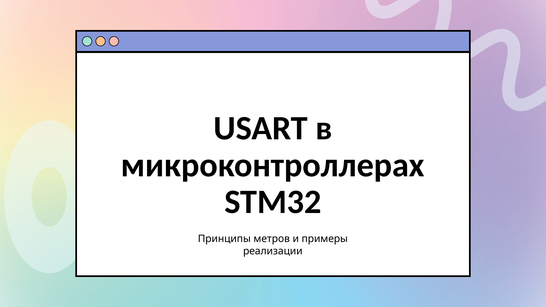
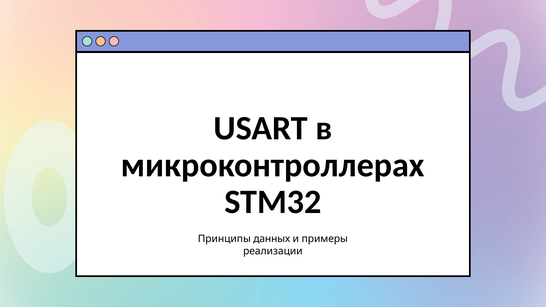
метров: метров -> данных
